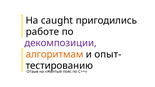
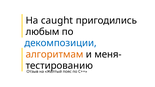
работе: работе -> любым
декомпозиции colour: purple -> blue
опыт-: опыт- -> меня-
